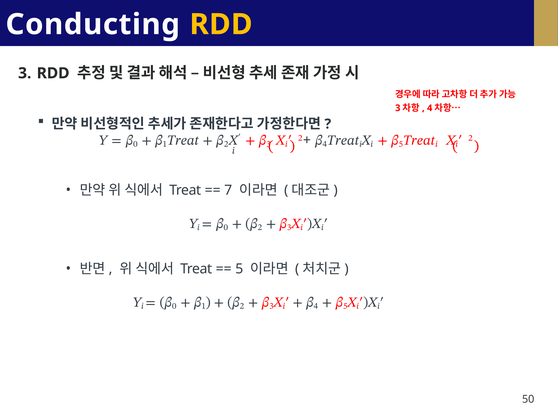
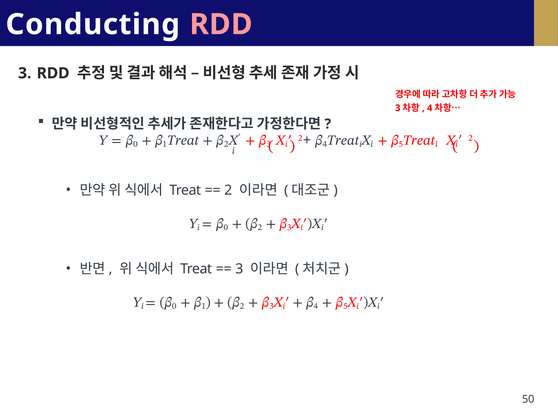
RDD at (221, 24) colour: yellow -> pink
7 at (228, 190): 7 -> 2
5 at (239, 269): 5 -> 3
